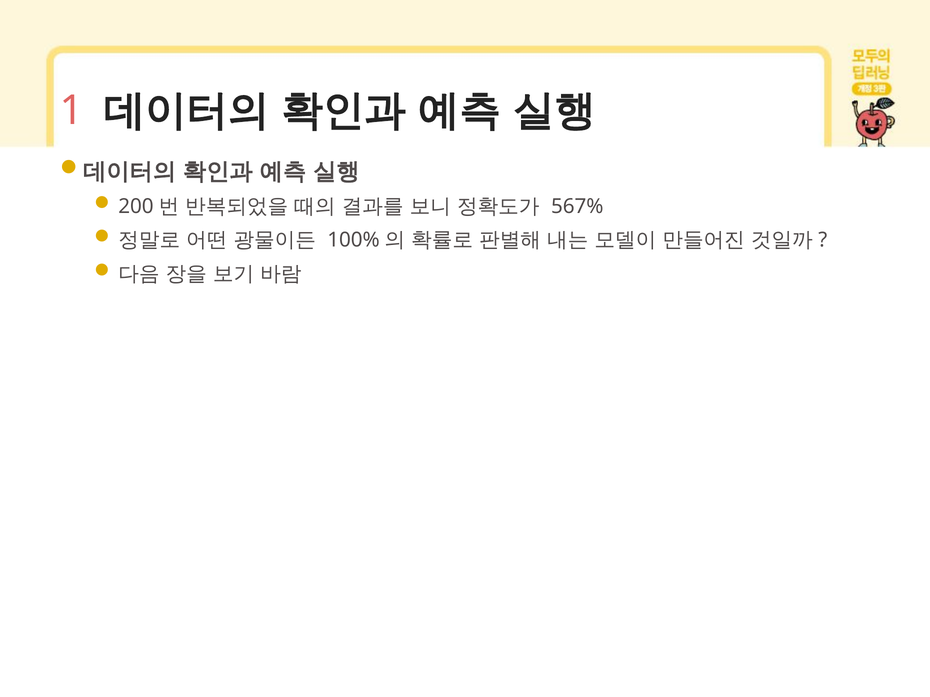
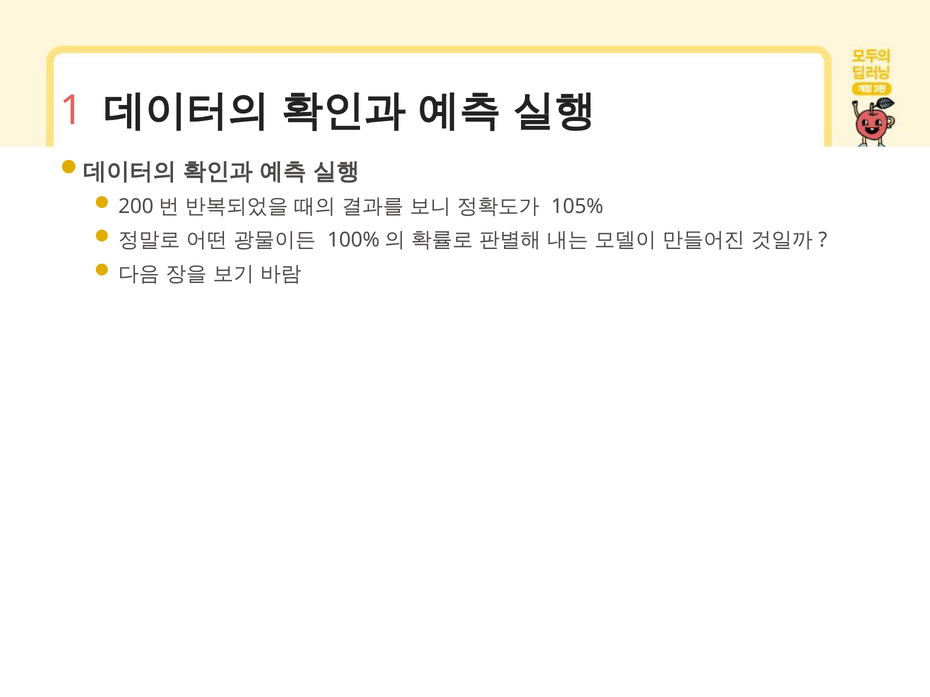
567%: 567% -> 105%
